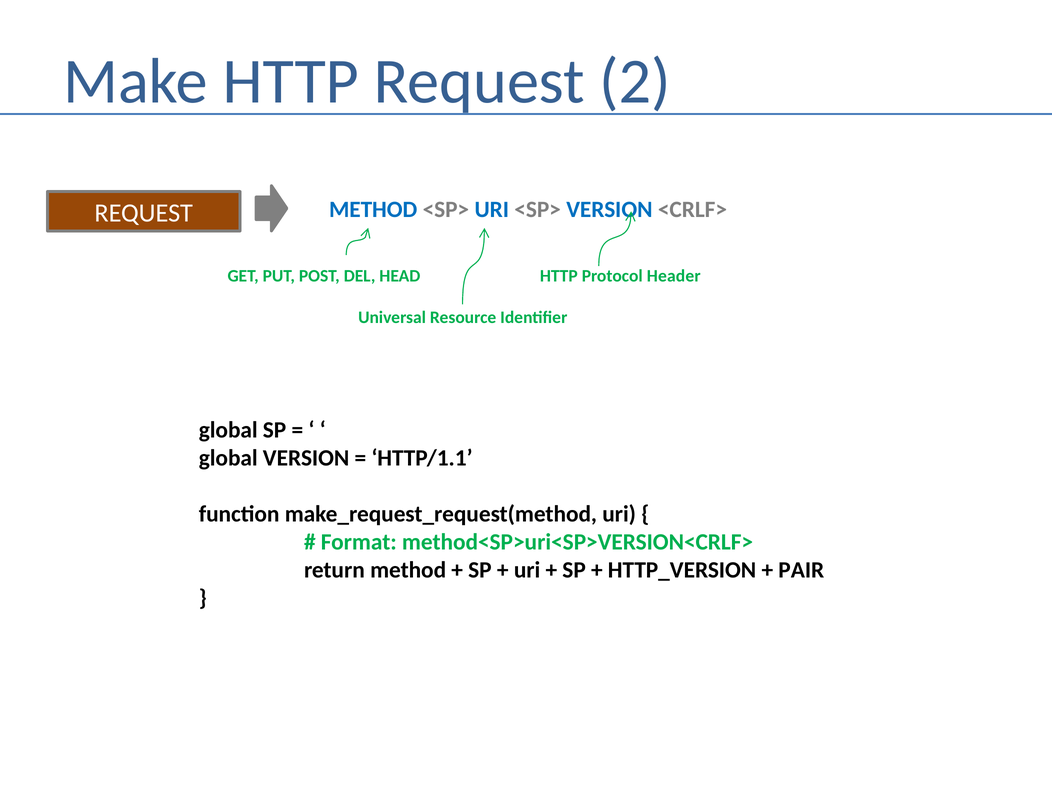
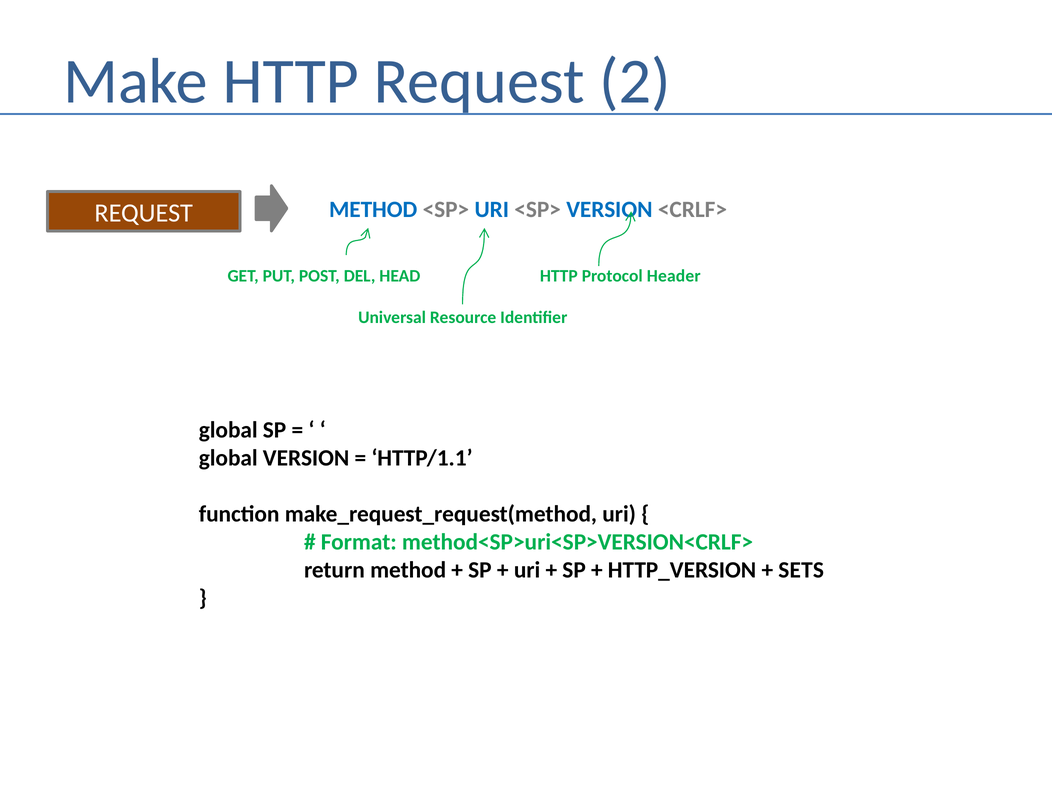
PAIR: PAIR -> SETS
